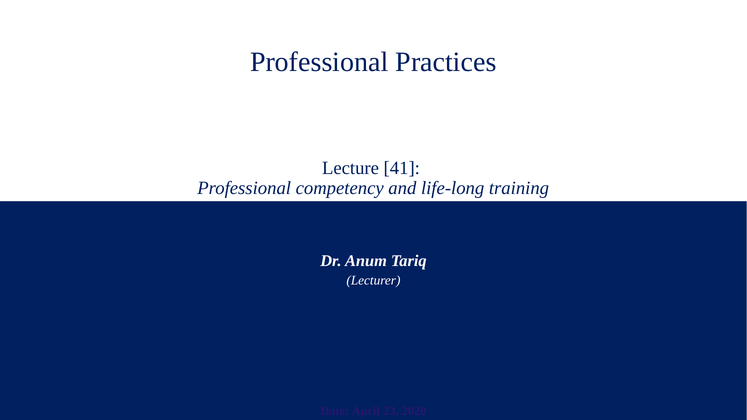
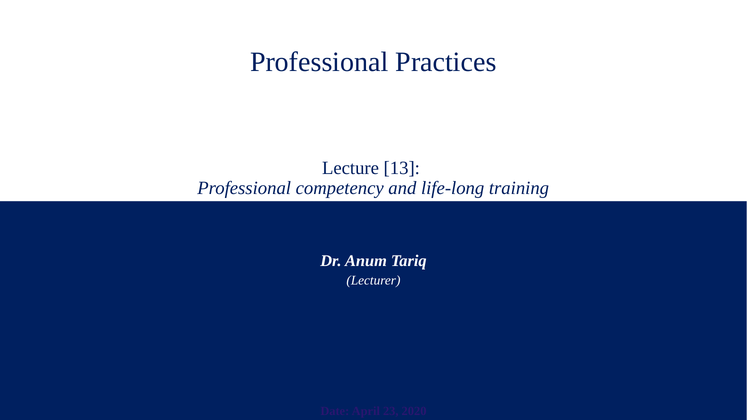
41: 41 -> 13
